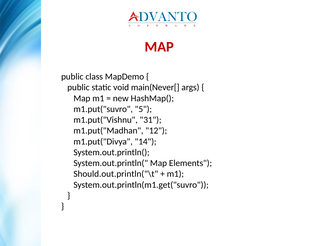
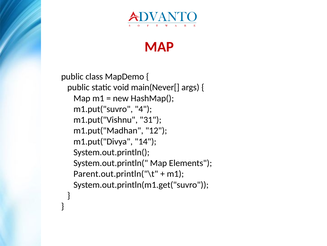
5: 5 -> 4
Should.out.println("\t: Should.out.println("\t -> Parent.out.println("\t
